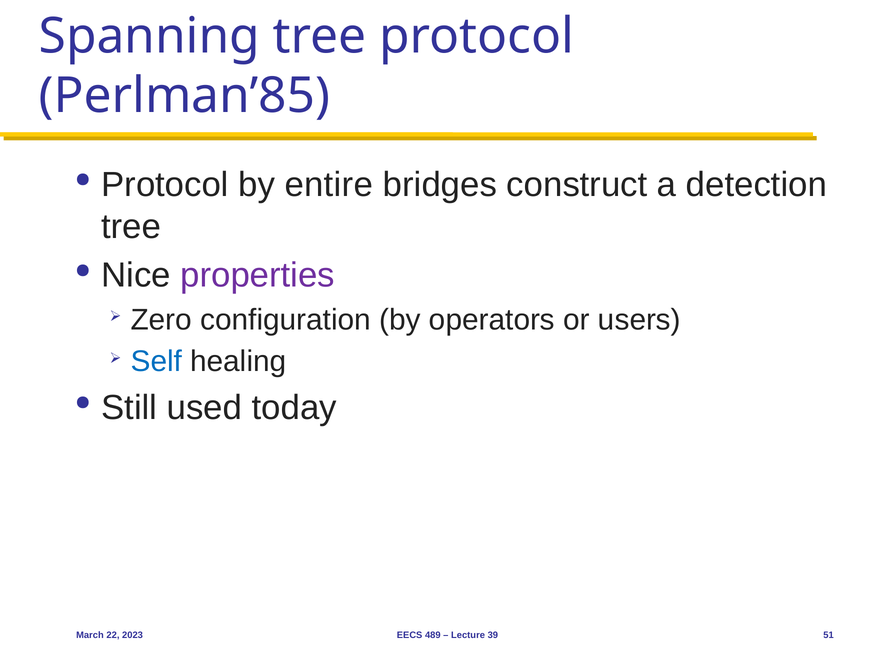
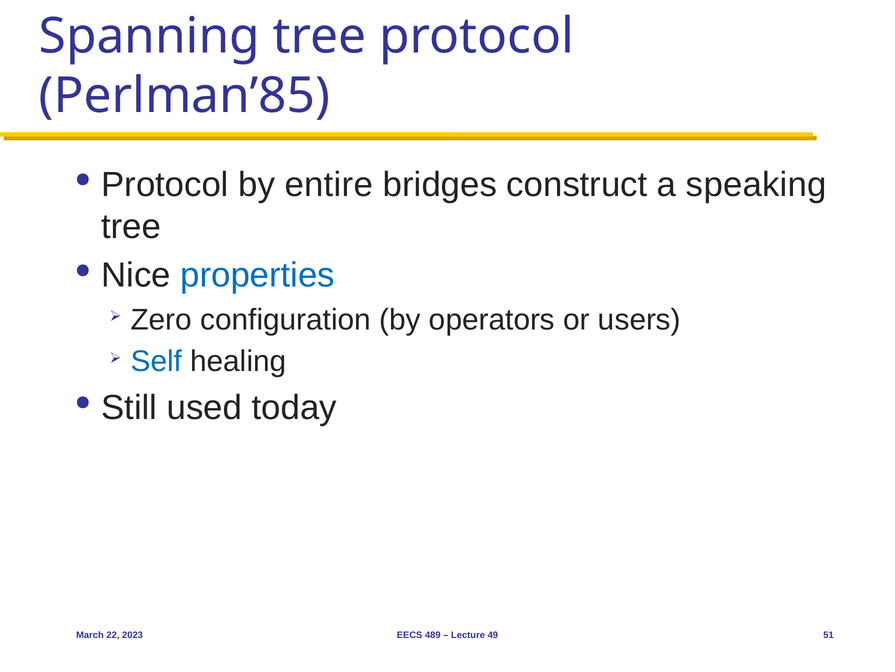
detection: detection -> speaking
properties colour: purple -> blue
39: 39 -> 49
